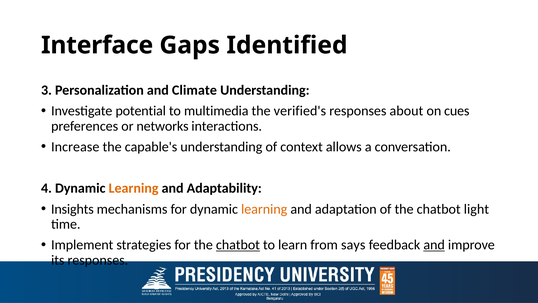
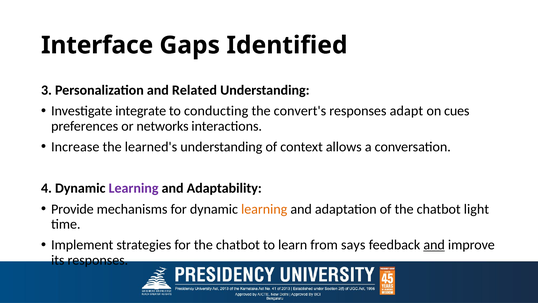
Climate: Climate -> Related
potential: potential -> integrate
multimedia: multimedia -> conducting
verified's: verified's -> convert's
about: about -> adapt
capable's: capable's -> learned's
Learning at (134, 188) colour: orange -> purple
Insights: Insights -> Provide
chatbot at (238, 245) underline: present -> none
